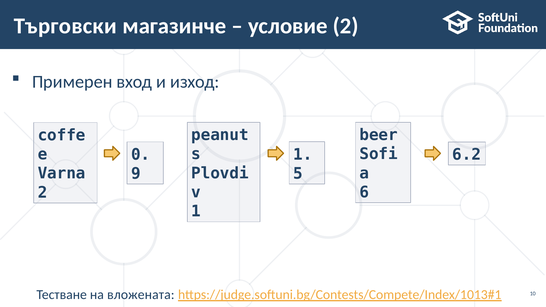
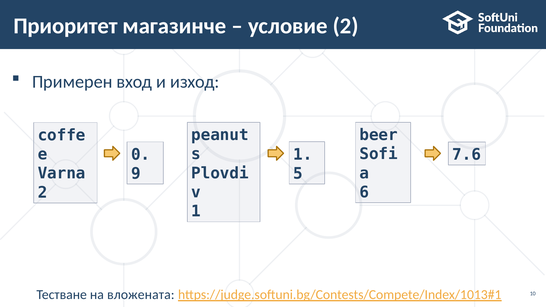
Търговски: Търговски -> Приоритет
6.2: 6.2 -> 7.6
